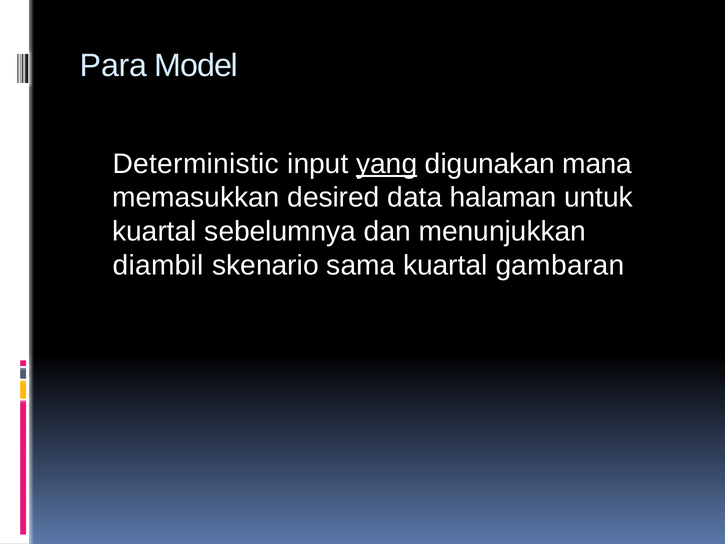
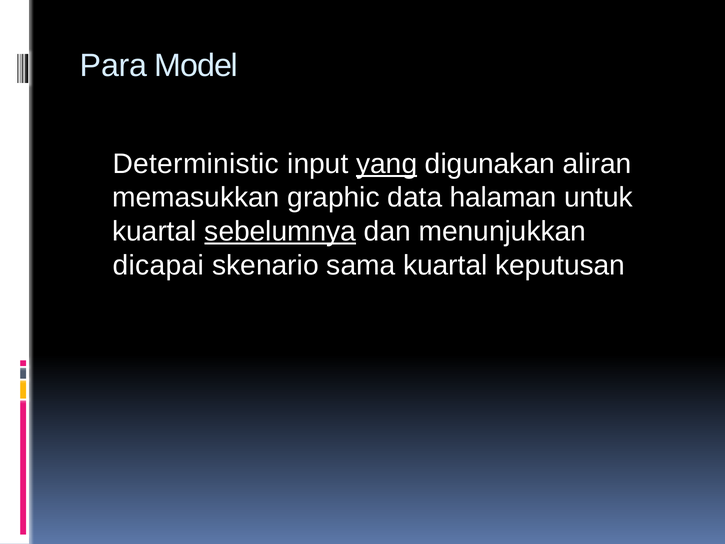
mana: mana -> aliran
desired: desired -> graphic
sebelumnya underline: none -> present
diambil: diambil -> dicapai
gambaran: gambaran -> keputusan
